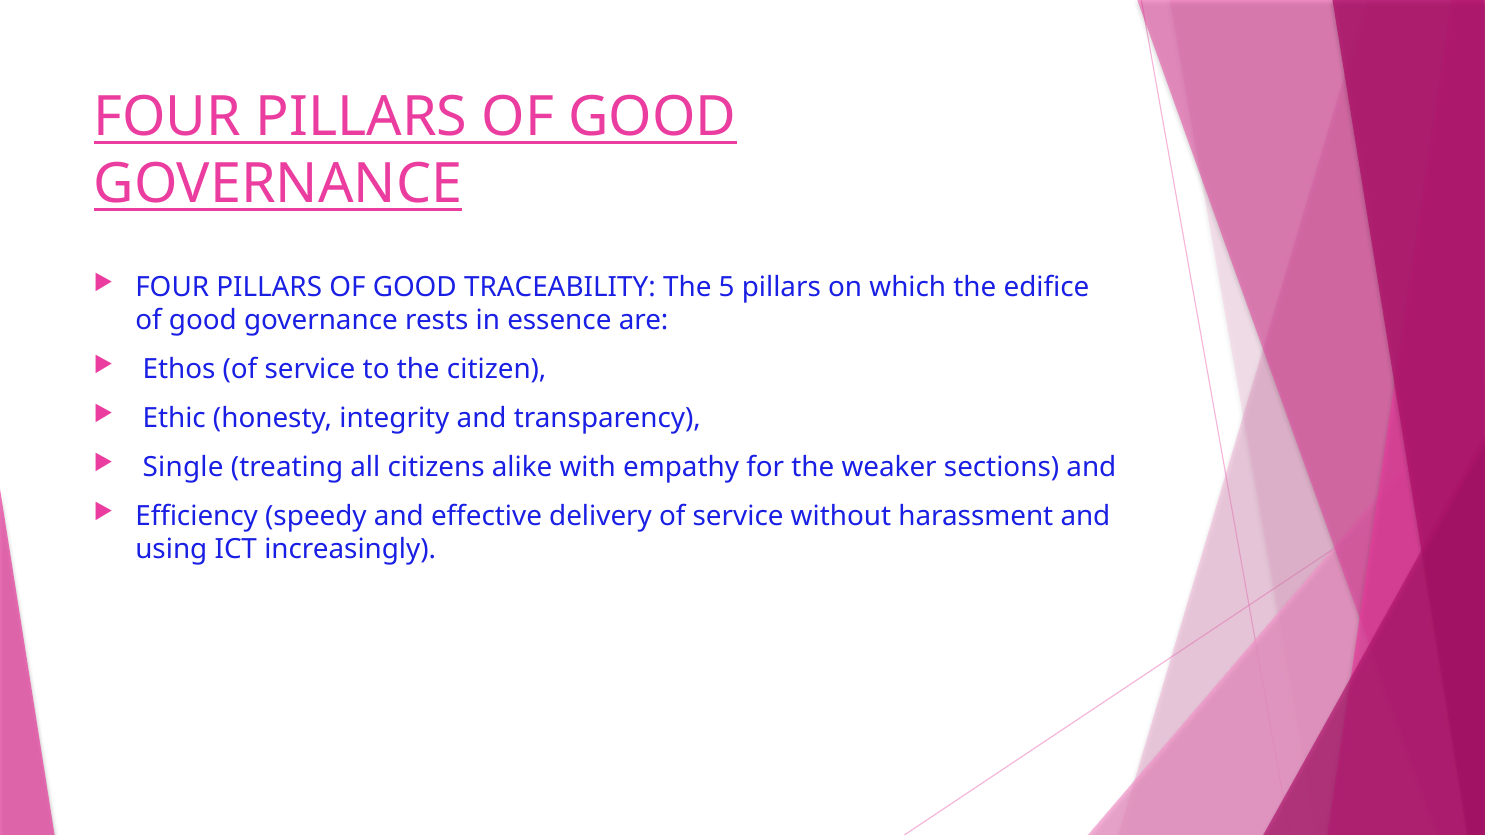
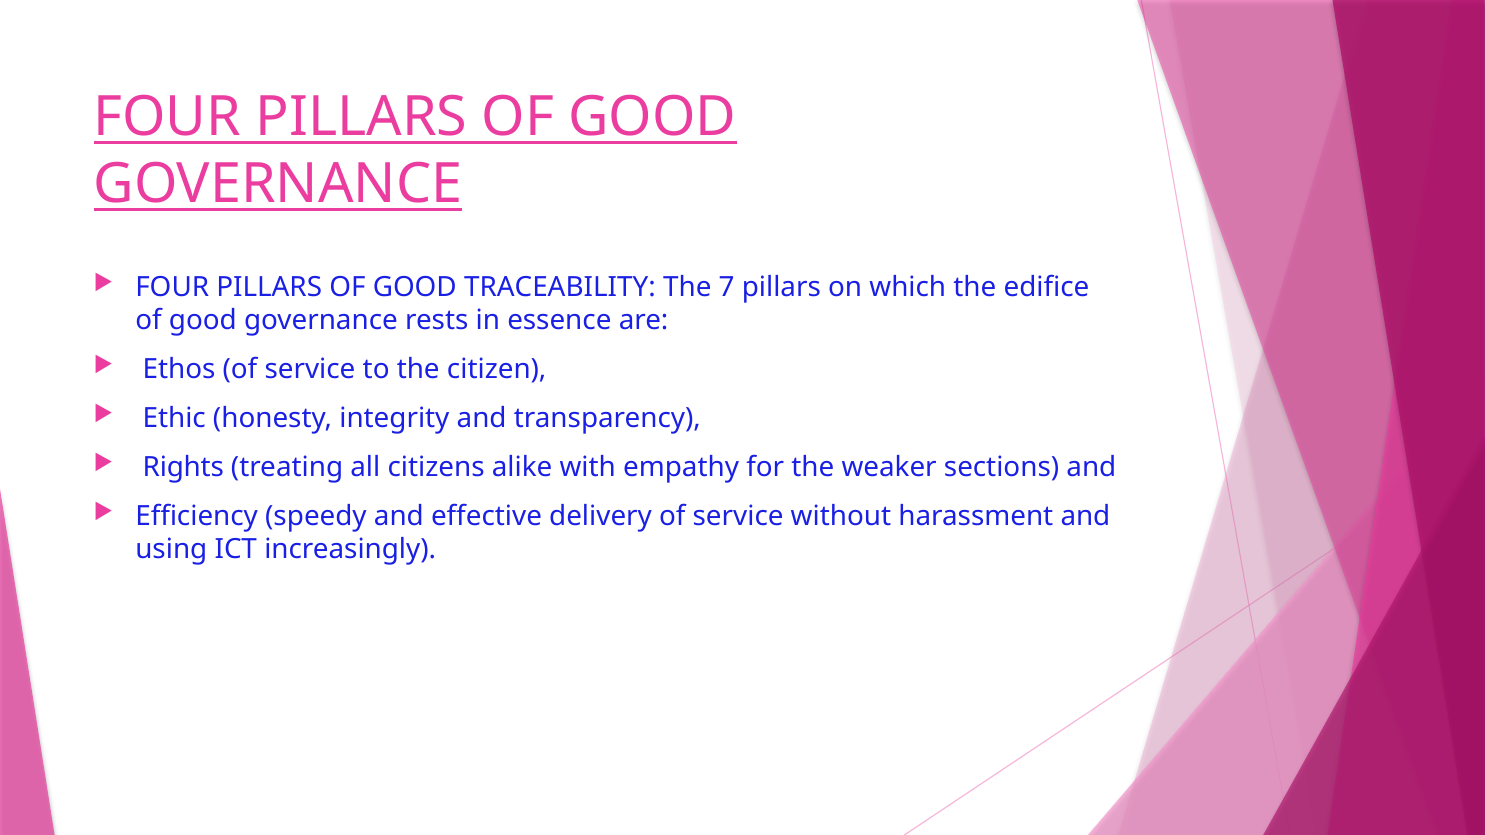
5: 5 -> 7
Single: Single -> Rights
